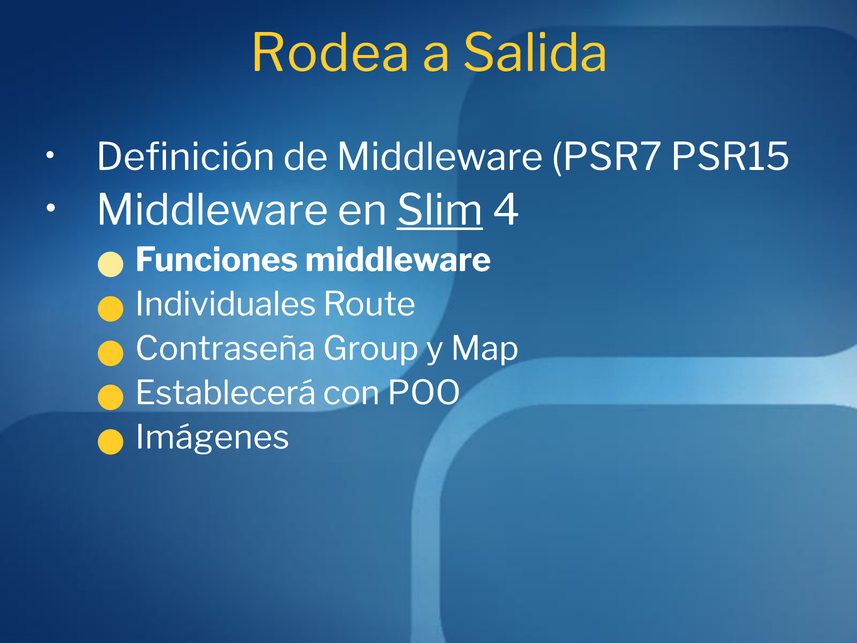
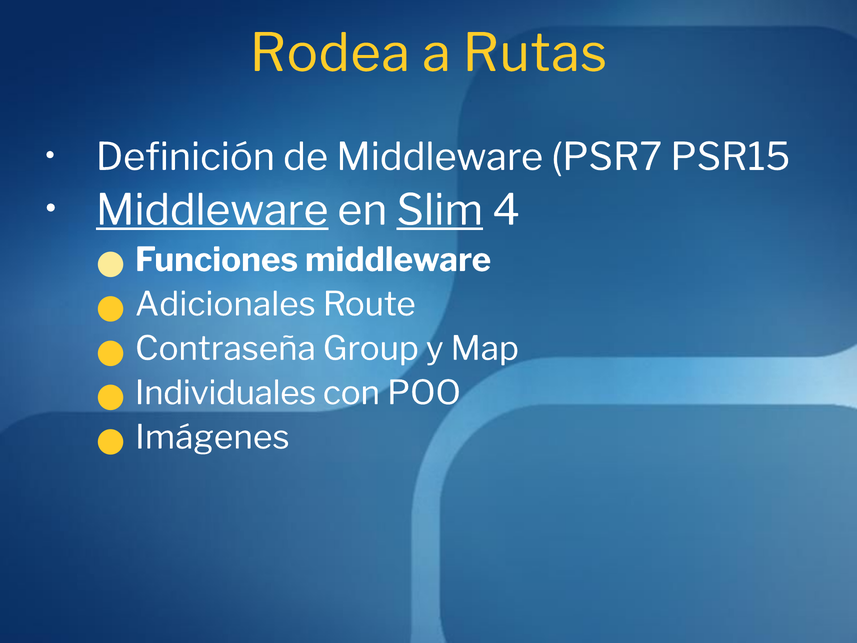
Salida: Salida -> Rutas
Middleware at (212, 210) underline: none -> present
Individuales: Individuales -> Adicionales
Establecerá: Establecerá -> Individuales
